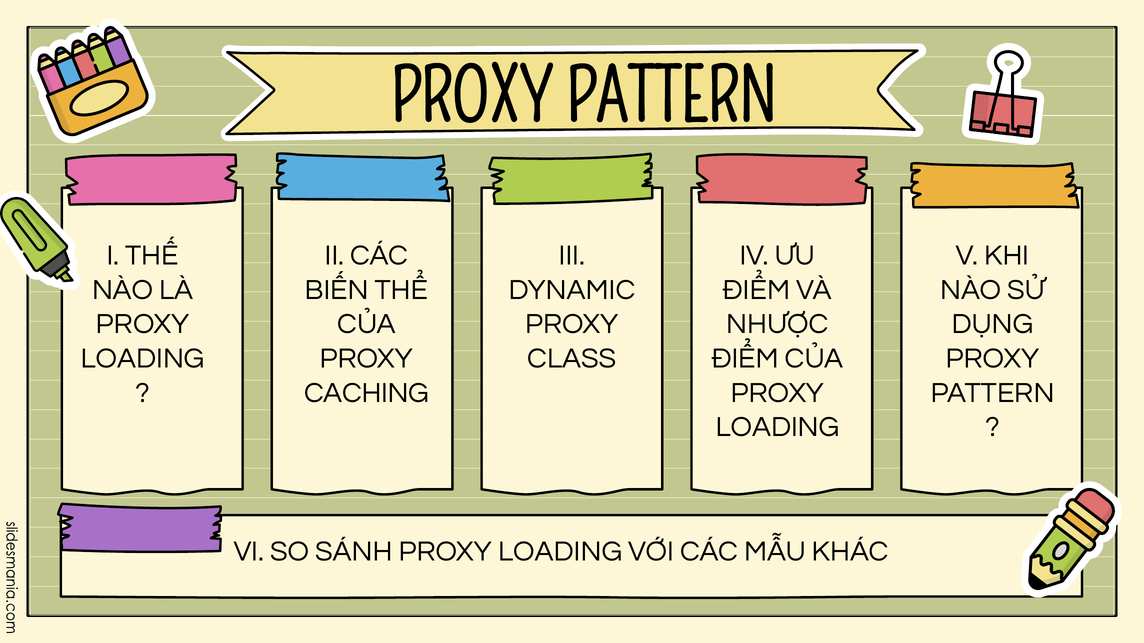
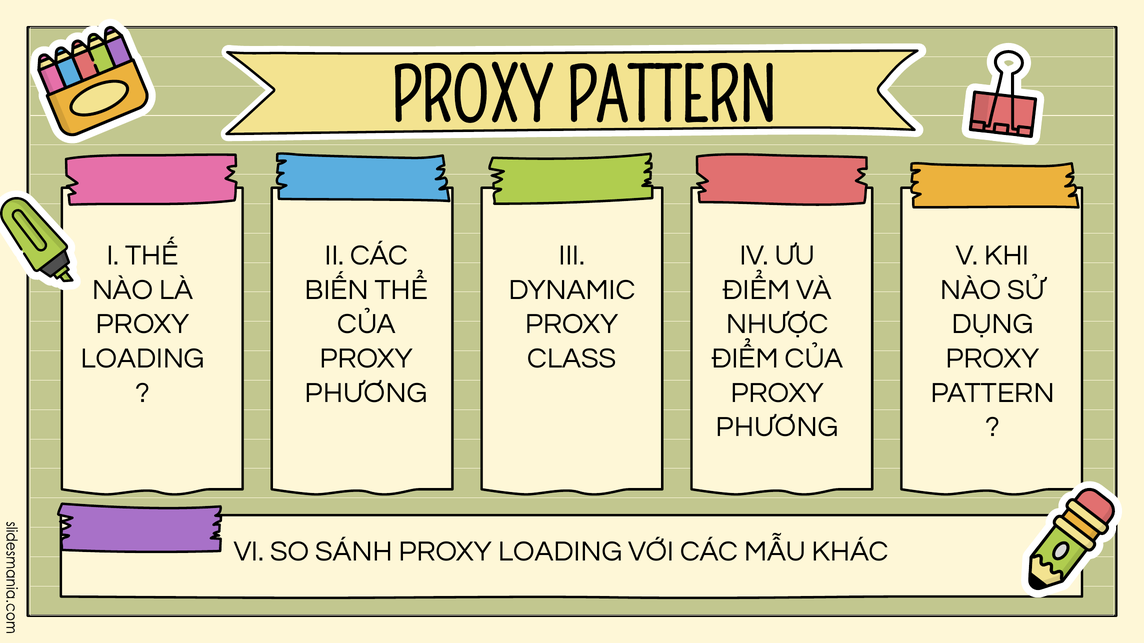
CACHING at (367, 393): CACHING -> PHƯƠNG
LOADING at (777, 427): LOADING -> PHƯƠNG
